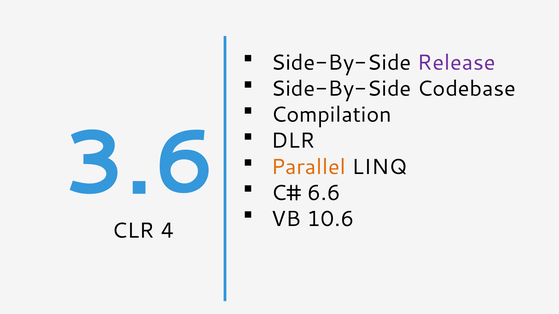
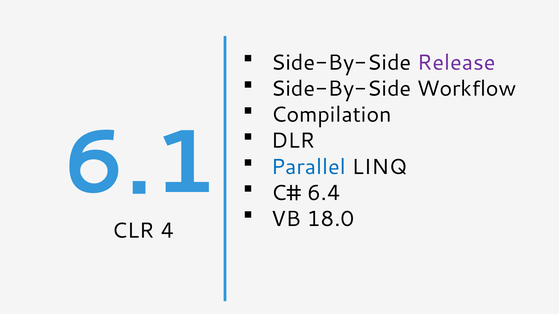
Codebase: Codebase -> Workflow
3.6: 3.6 -> 6.1
Parallel colour: orange -> blue
6.6: 6.6 -> 6.4
10.6: 10.6 -> 18.0
